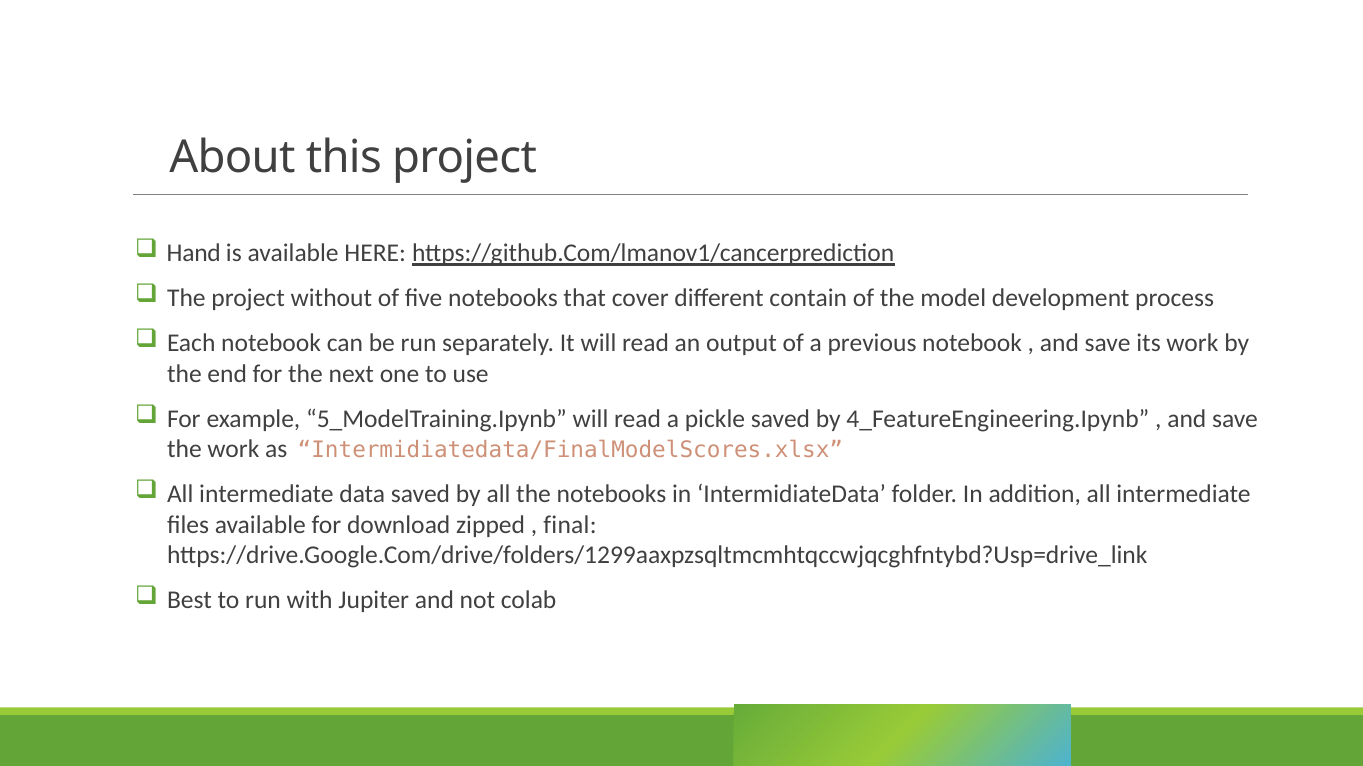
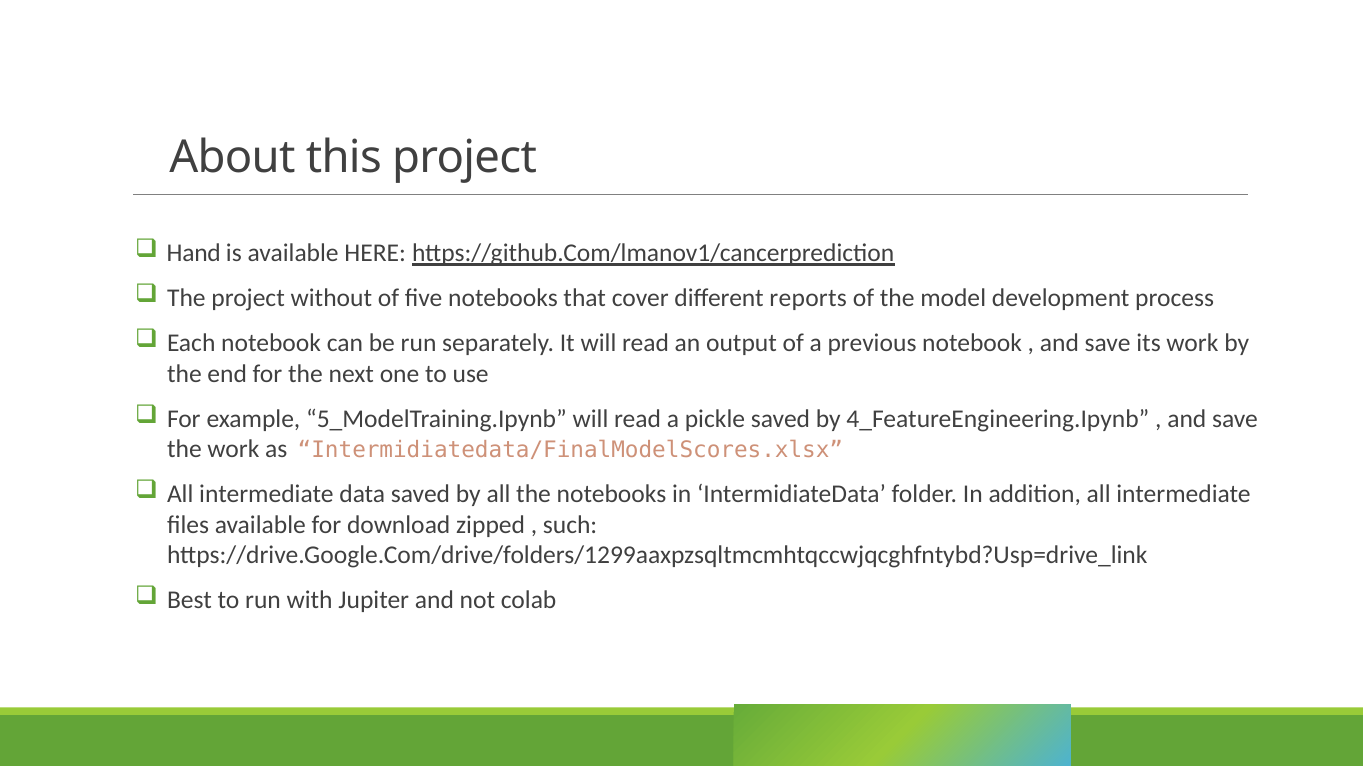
contain: contain -> reports
final: final -> such
